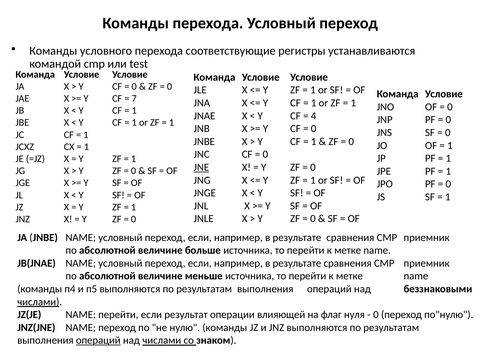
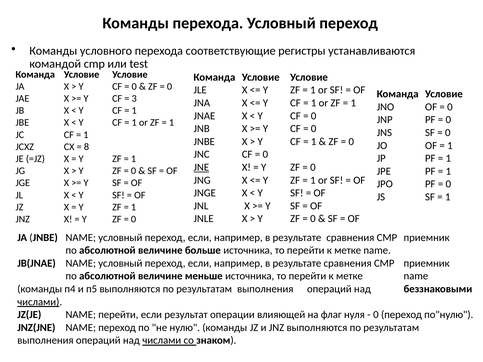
7: 7 -> 3
4 at (314, 116): 4 -> 0
1 at (87, 147): 1 -> 8
операций at (98, 341) underline: present -> none
